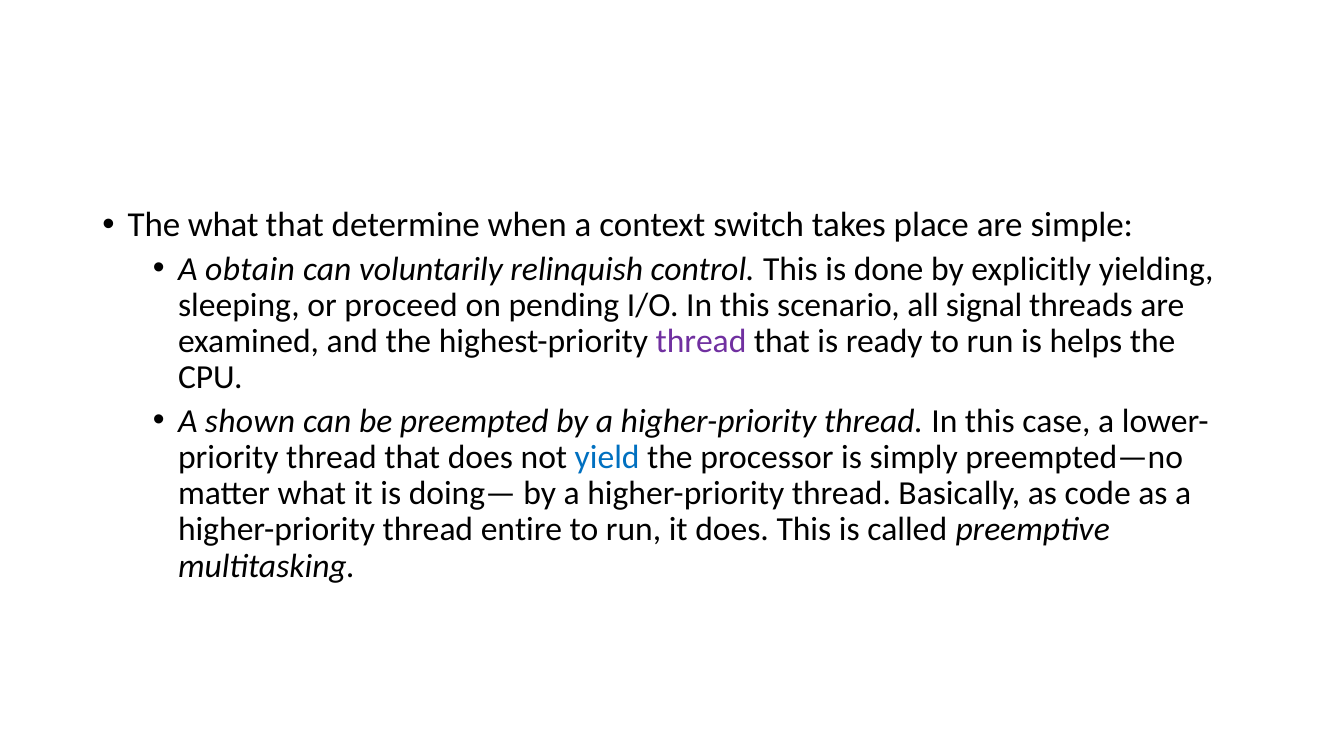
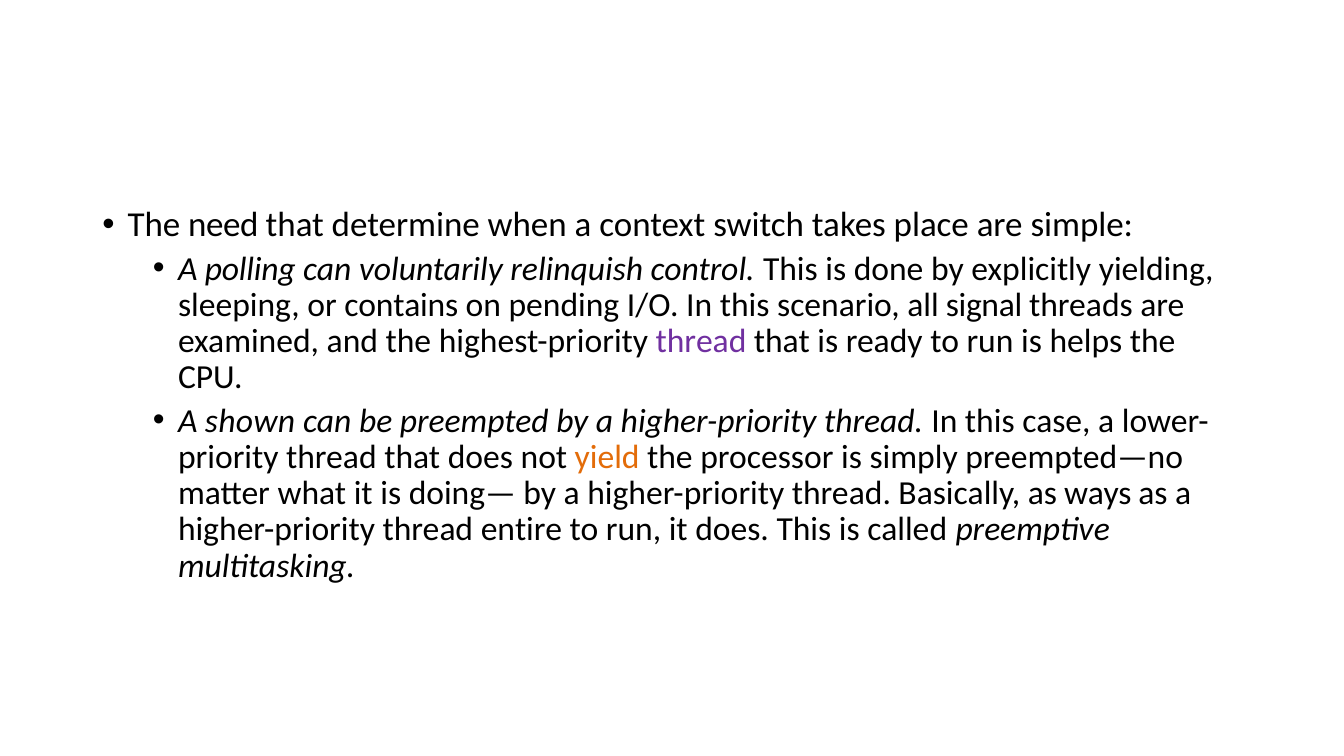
The what: what -> need
obtain: obtain -> polling
proceed: proceed -> contains
yield colour: blue -> orange
code: code -> ways
